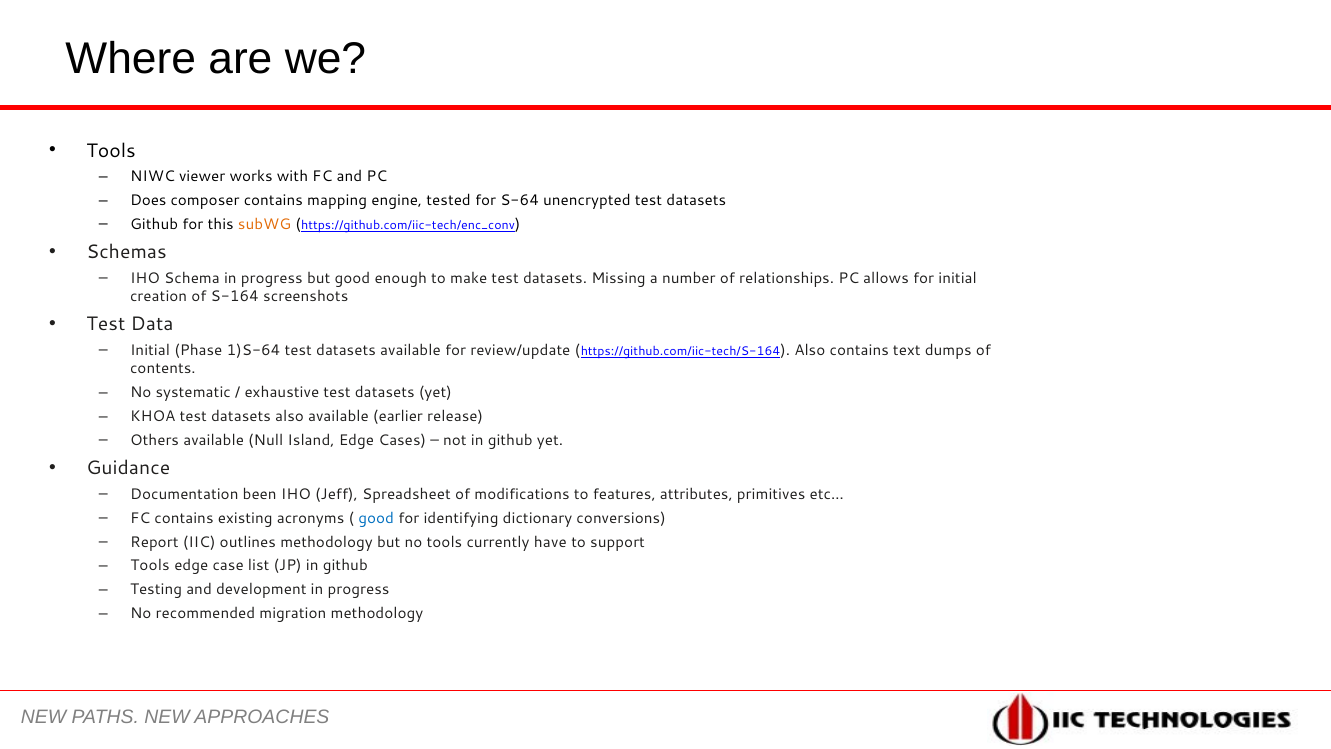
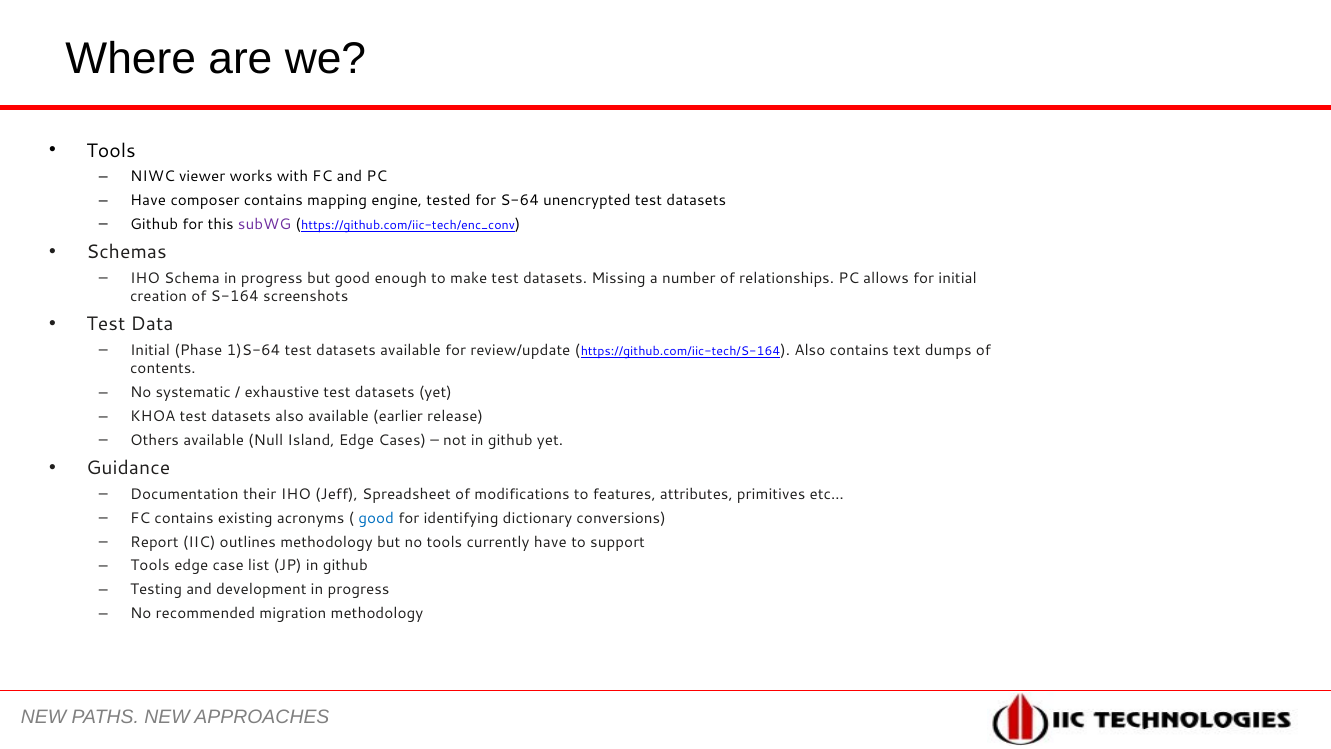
Does at (148, 201): Does -> Have
subWG colour: orange -> purple
been: been -> their
